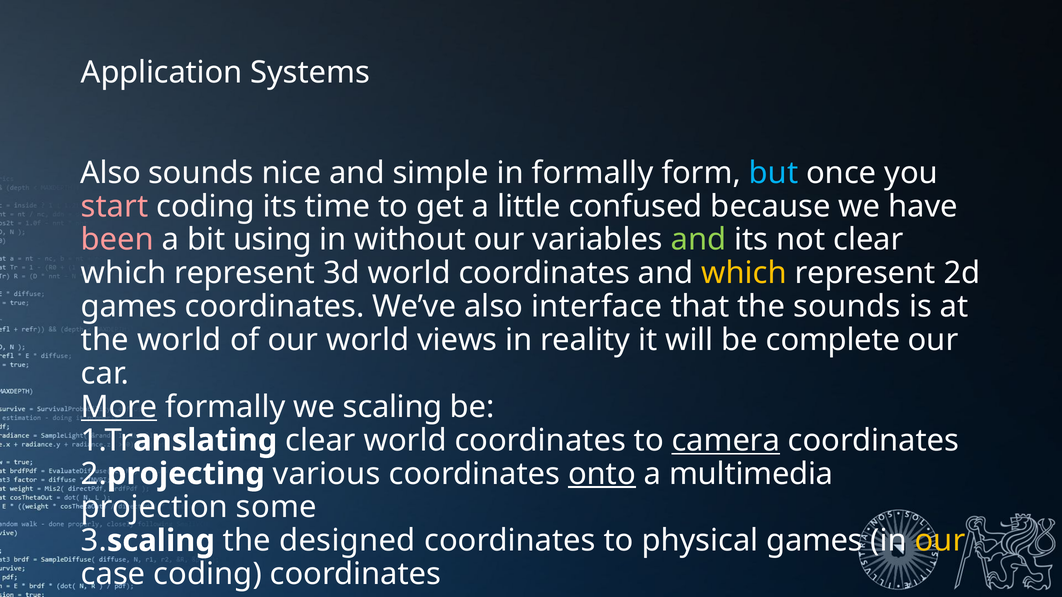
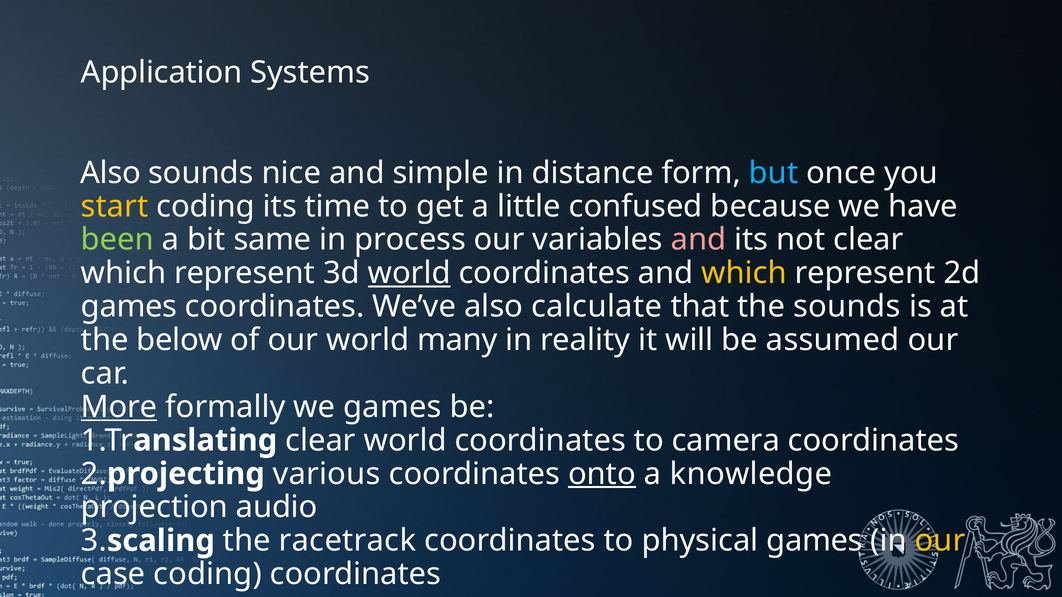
in formally: formally -> distance
start colour: pink -> yellow
been colour: pink -> light green
using: using -> same
without: without -> process
and at (699, 240) colour: light green -> pink
world at (409, 273) underline: none -> present
interface: interface -> calculate
the world: world -> below
views: views -> many
complete: complete -> assumed
we scaling: scaling -> games
camera underline: present -> none
multimedia: multimedia -> knowledge
some: some -> audio
designed: designed -> racetrack
